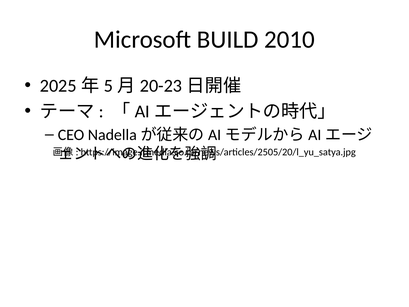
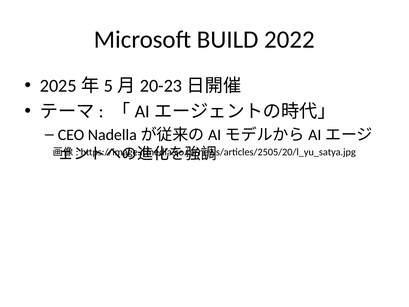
2010: 2010 -> 2022
